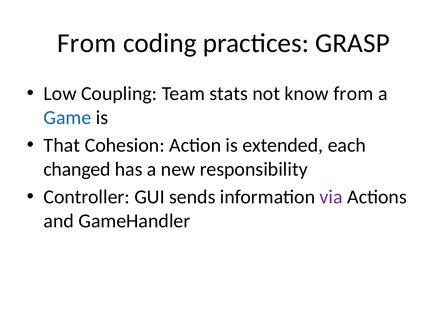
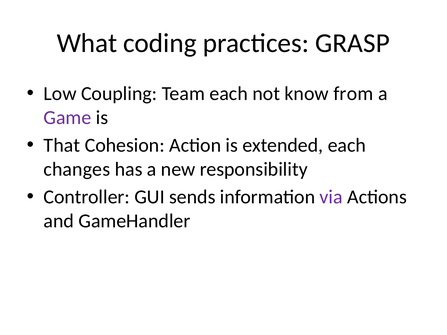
From at (87, 43): From -> What
Team stats: stats -> each
Game colour: blue -> purple
changed: changed -> changes
